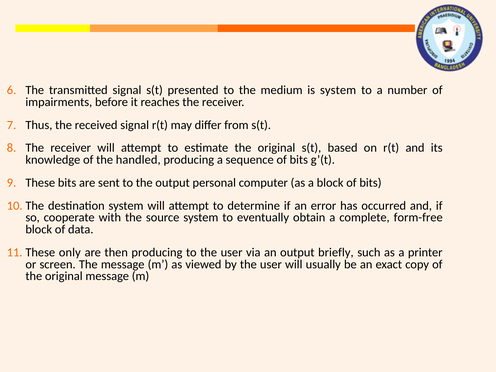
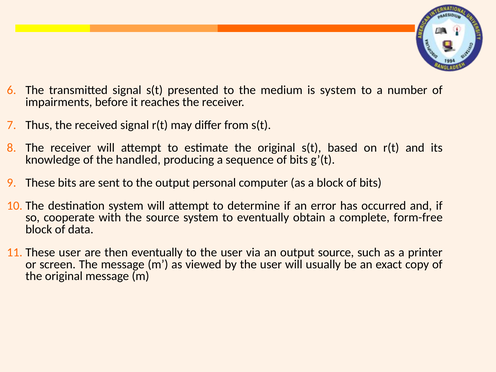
only at (70, 252): only -> user
then producing: producing -> eventually
output briefly: briefly -> source
